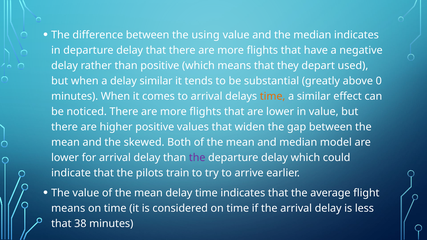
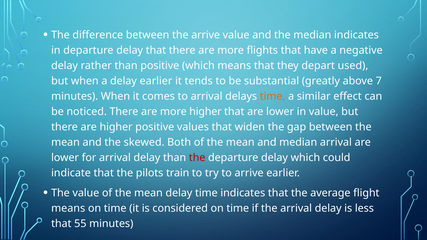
the using: using -> arrive
delay similar: similar -> earlier
0: 0 -> 7
flights at (205, 112): flights -> higher
median model: model -> arrival
the at (197, 158) colour: purple -> red
38: 38 -> 55
